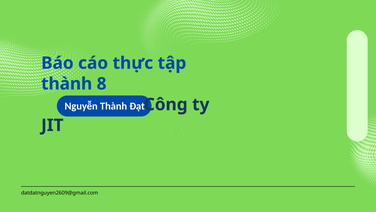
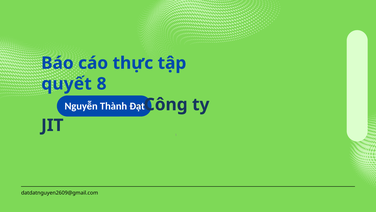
thành at (67, 84): thành -> quyết
